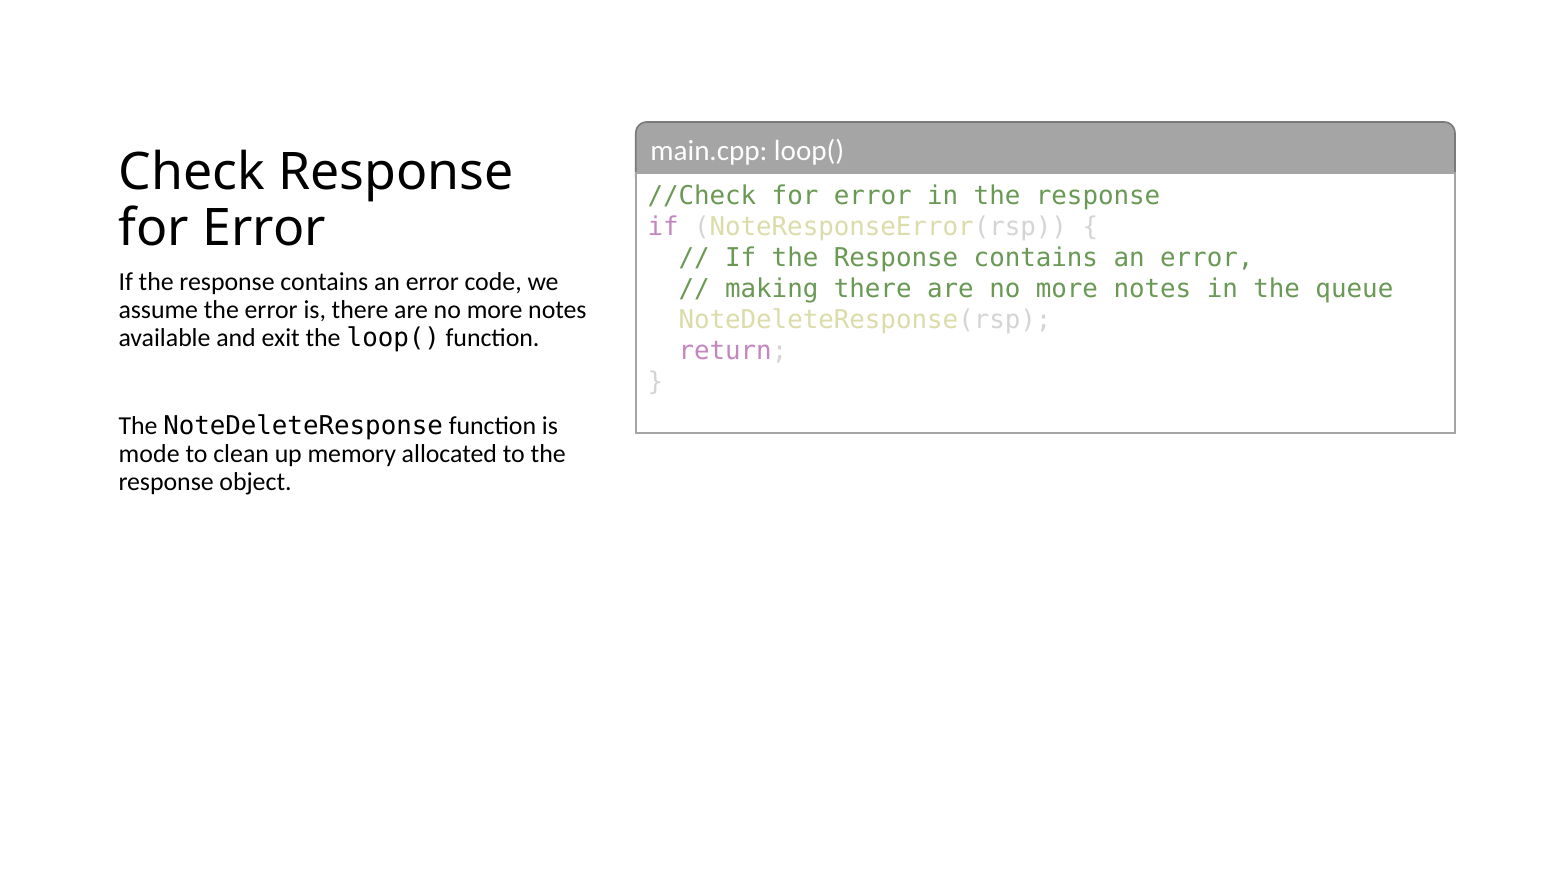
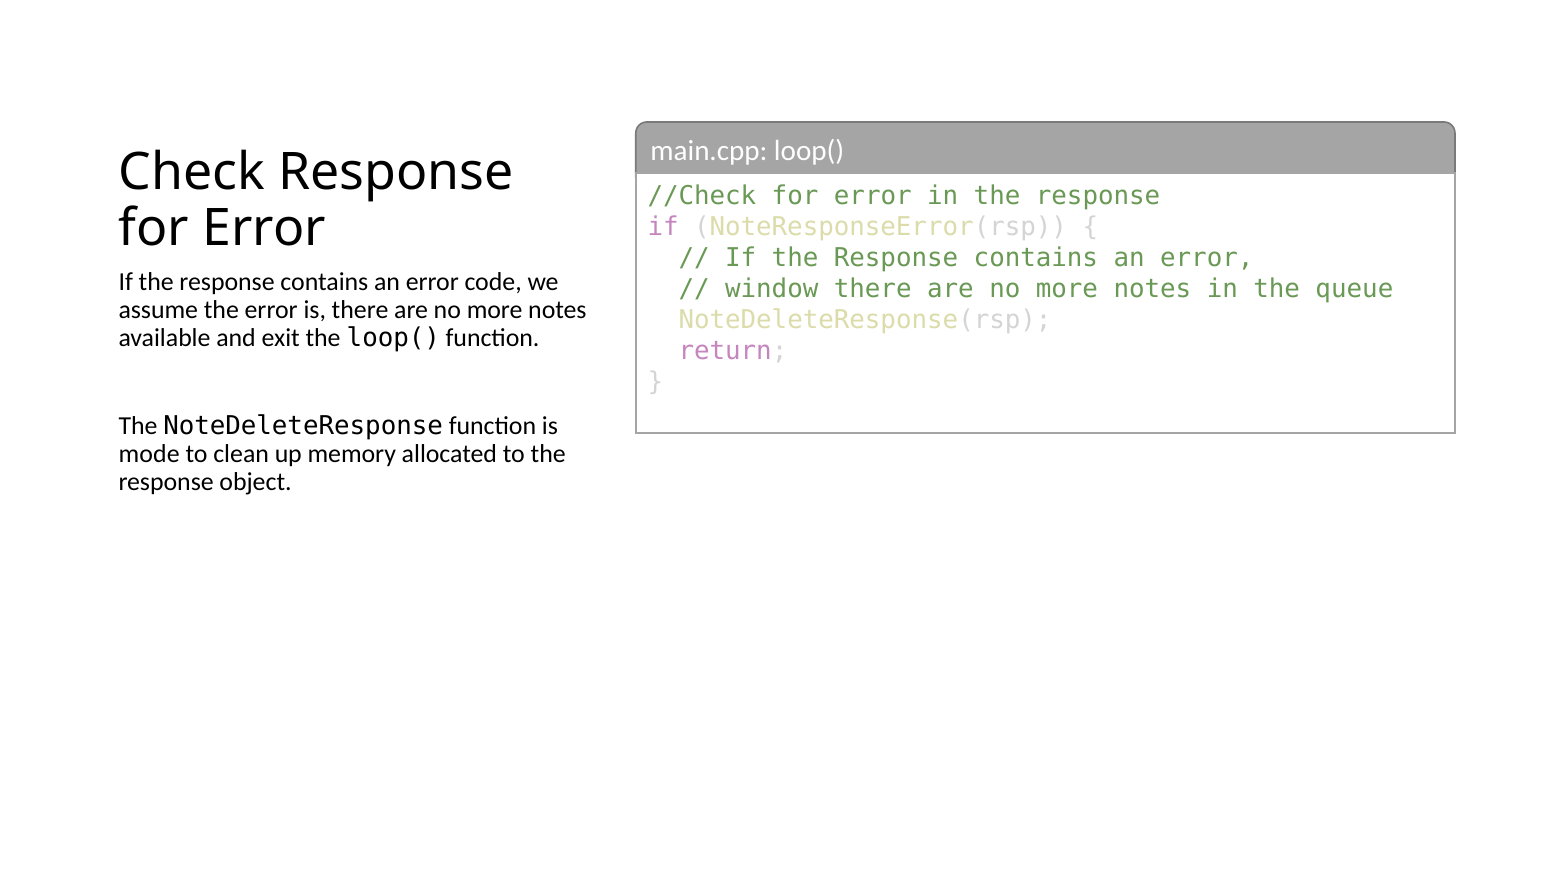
making: making -> window
